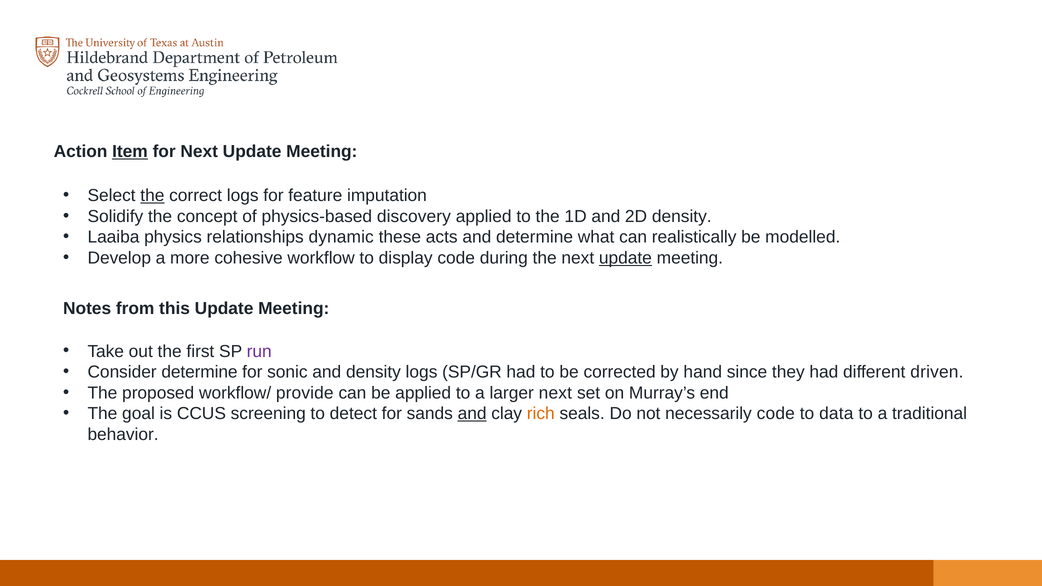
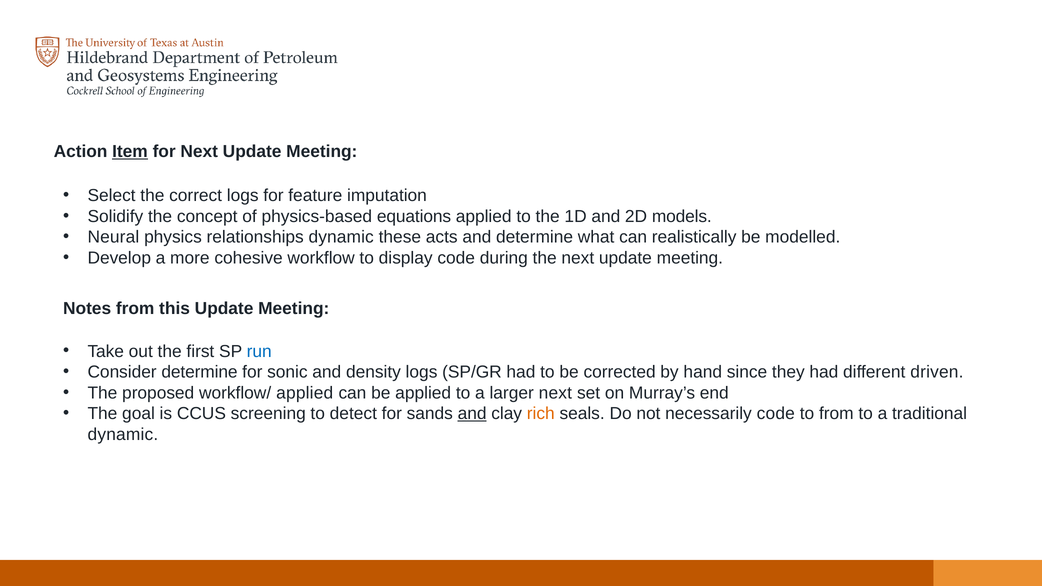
the at (152, 196) underline: present -> none
discovery: discovery -> equations
2D density: density -> models
Laaiba: Laaiba -> Neural
update at (625, 258) underline: present -> none
run colour: purple -> blue
workflow/ provide: provide -> applied
to data: data -> from
behavior at (123, 435): behavior -> dynamic
